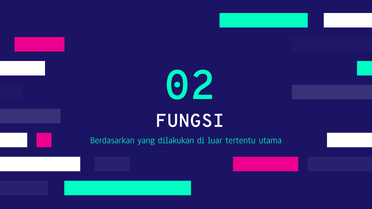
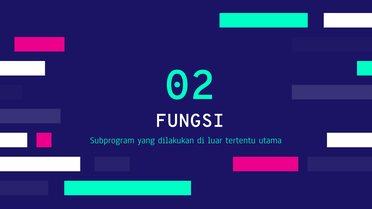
Berdasarkan: Berdasarkan -> Subprogram
